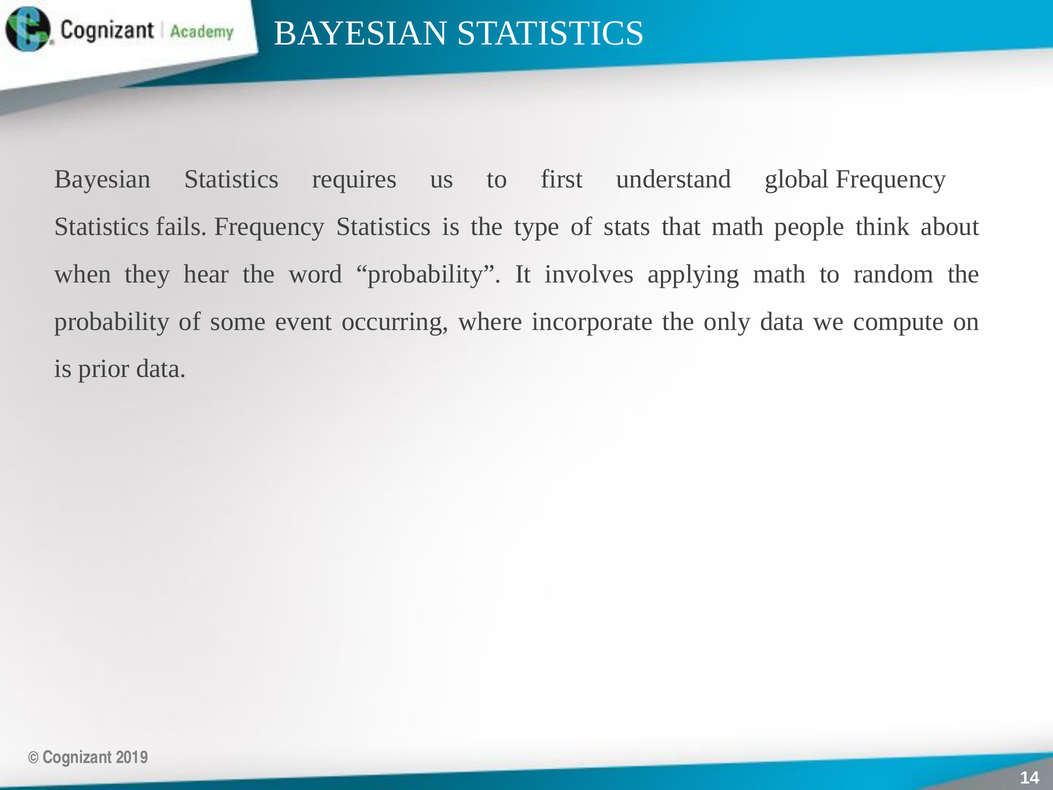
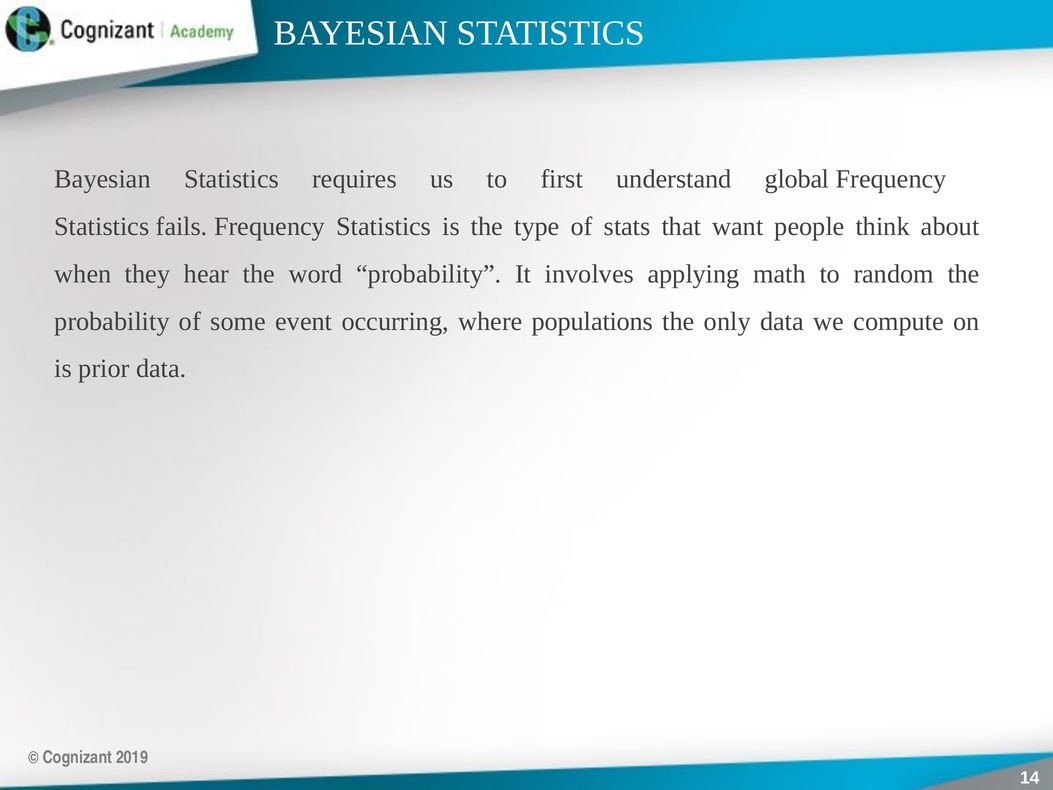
that math: math -> want
incorporate: incorporate -> populations
